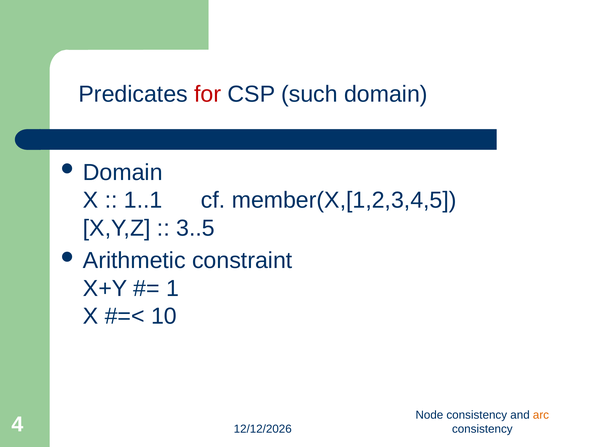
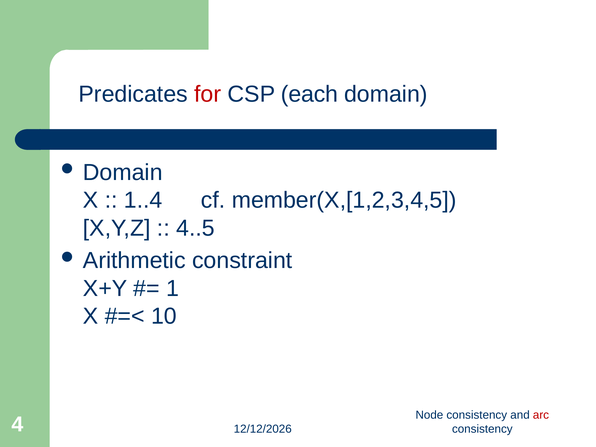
such: such -> each
1..1: 1..1 -> 1..4
3..5: 3..5 -> 4..5
arc colour: orange -> red
